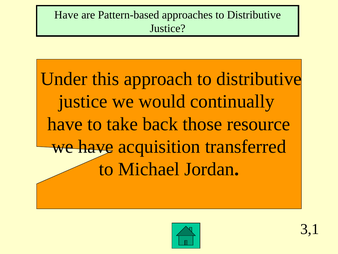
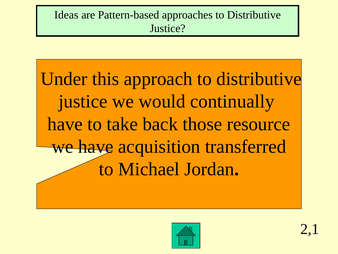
Have at (66, 15): Have -> Ideas
3,1: 3,1 -> 2,1
